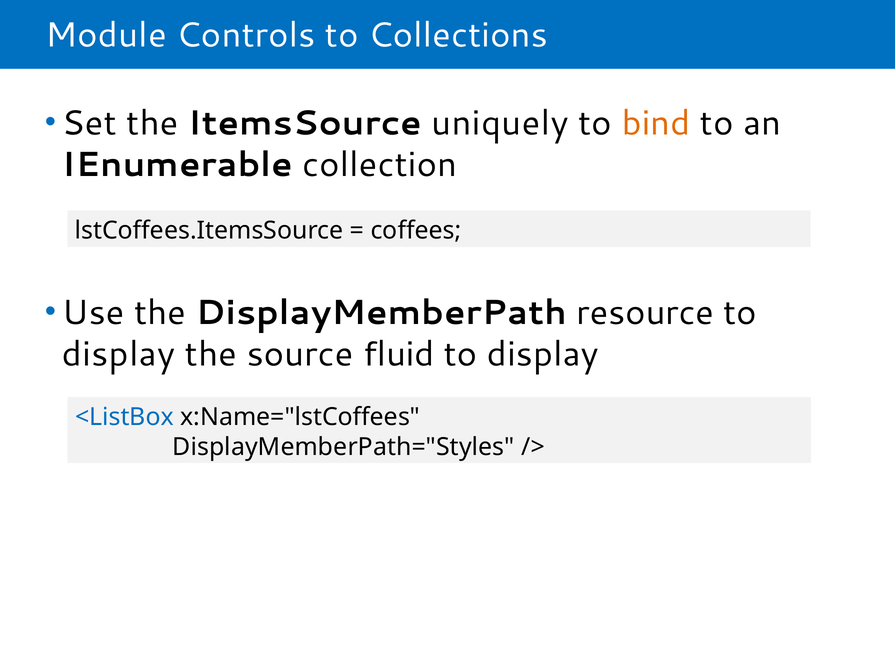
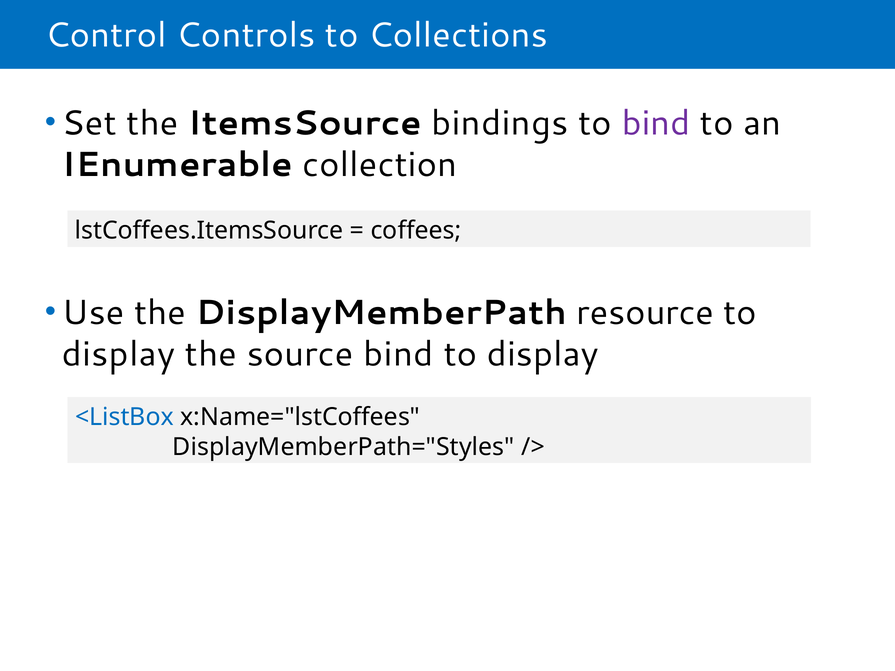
Module: Module -> Control
uniquely: uniquely -> bindings
bind at (656, 123) colour: orange -> purple
source fluid: fluid -> bind
